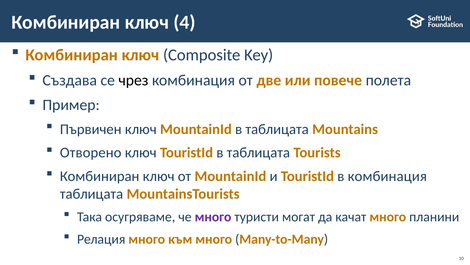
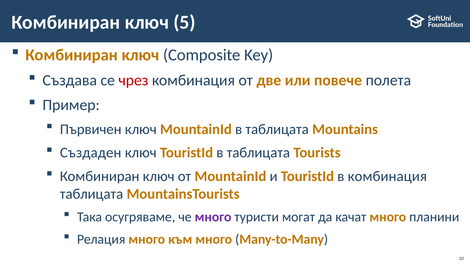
4: 4 -> 5
чрез colour: black -> red
Отворено: Отворено -> Създаден
